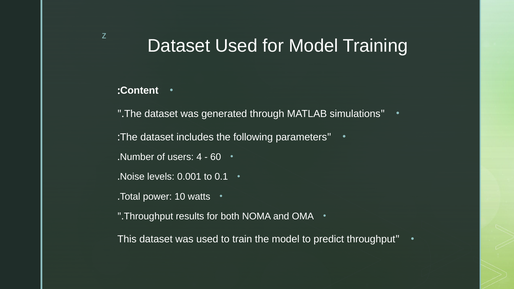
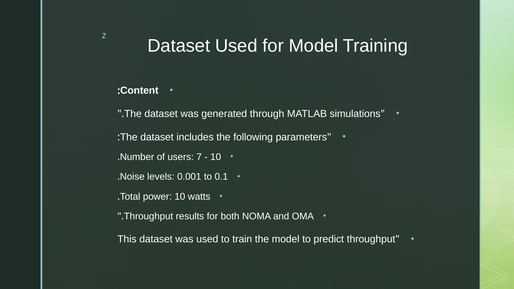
4: 4 -> 7
60 at (216, 157): 60 -> 10
